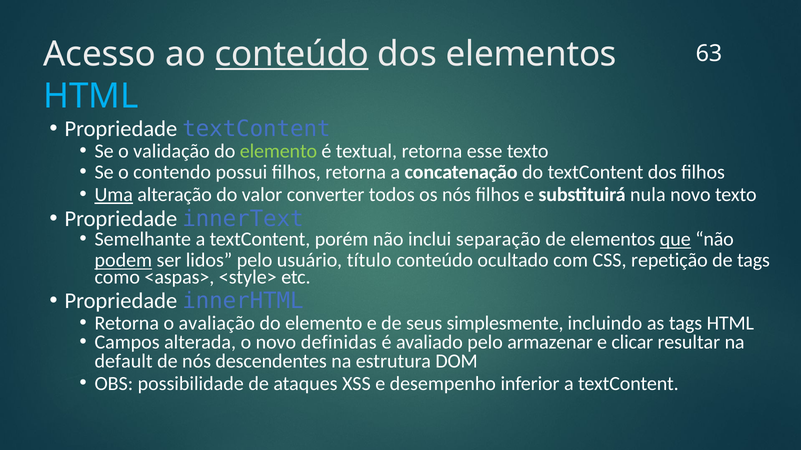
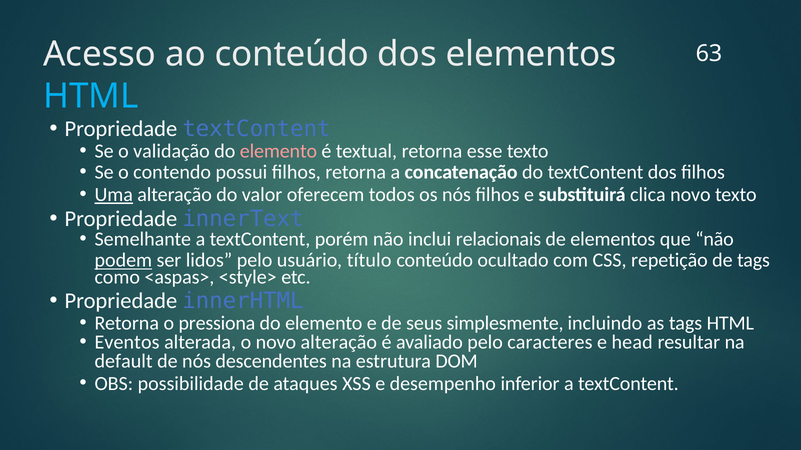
conteúdo at (292, 54) underline: present -> none
elemento at (278, 151) colour: light green -> pink
converter: converter -> oferecem
nula: nula -> clica
separação: separação -> relacionais
que underline: present -> none
avaliação: avaliação -> pressiona
Campos: Campos -> Eventos
novo definidas: definidas -> alteração
armazenar: armazenar -> caracteres
clicar: clicar -> head
